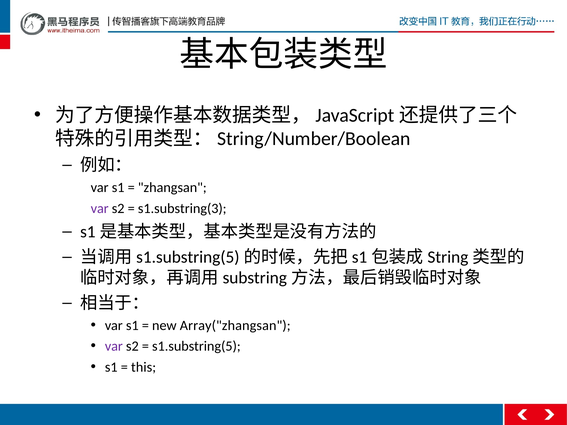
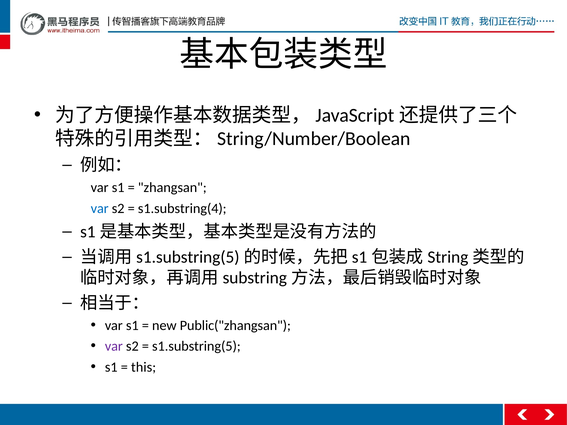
var at (100, 209) colour: purple -> blue
s1.substring(3: s1.substring(3 -> s1.substring(4
Array("zhangsan: Array("zhangsan -> Public("zhangsan
